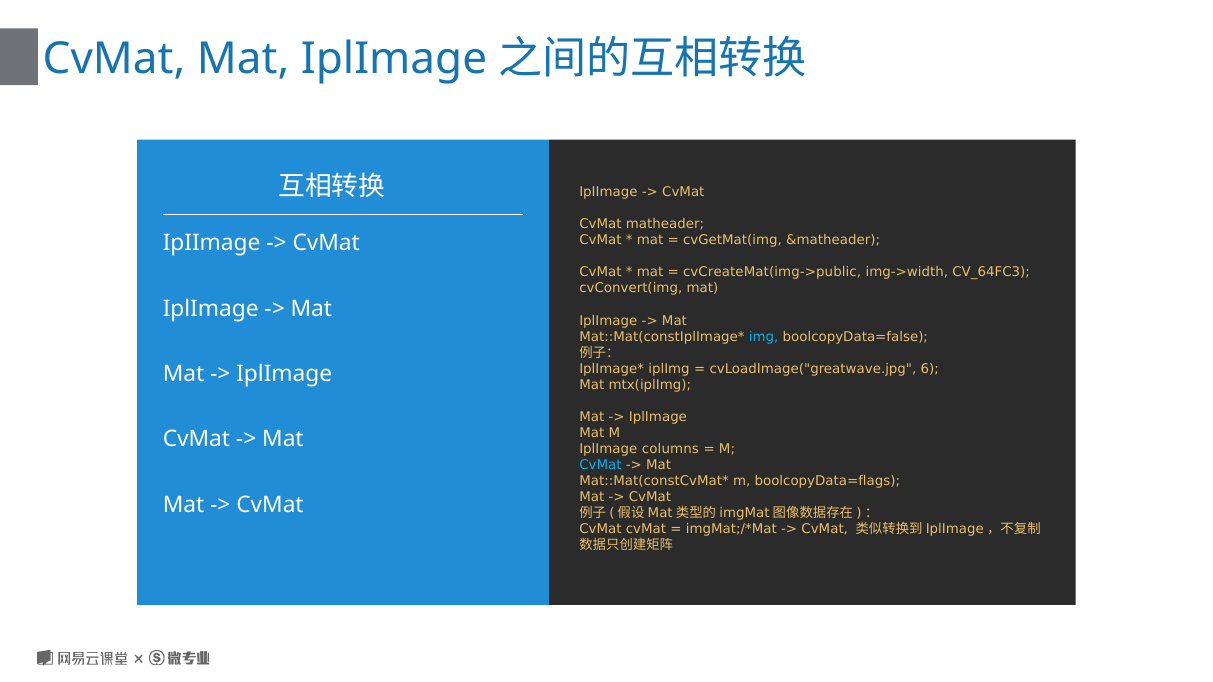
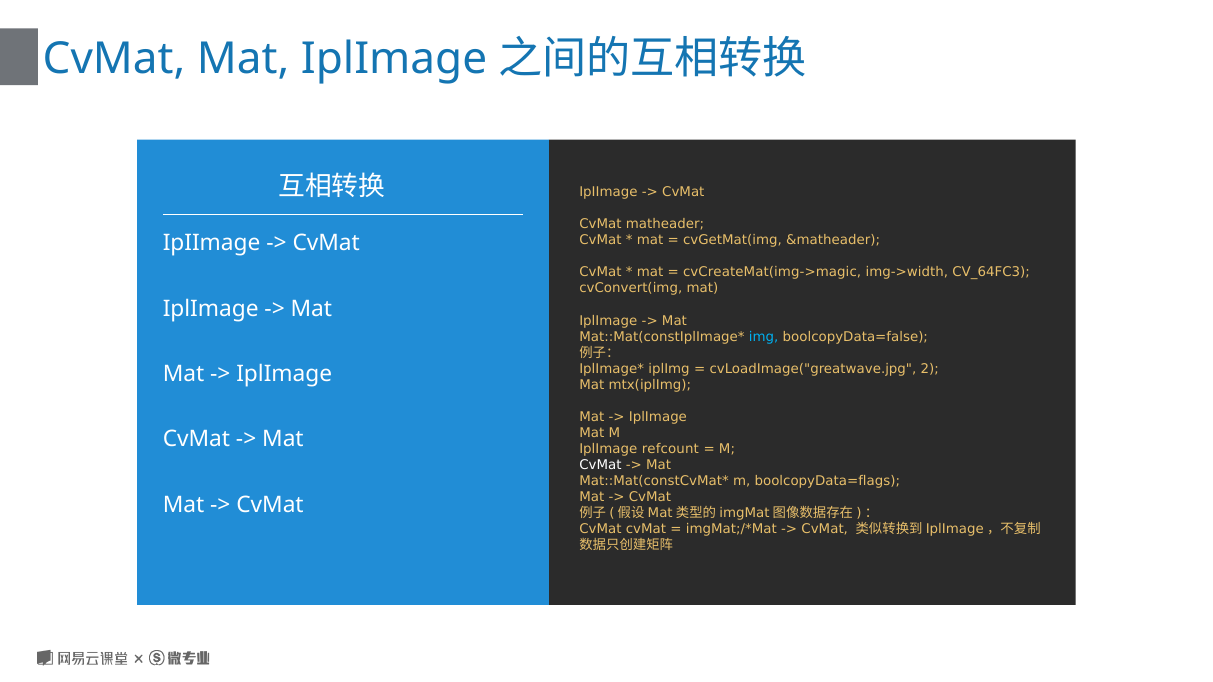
cvCreateMat(img->public: cvCreateMat(img->public -> cvCreateMat(img->magic
6: 6 -> 2
columns: columns -> refcount
CvMat at (600, 465) colour: light blue -> white
